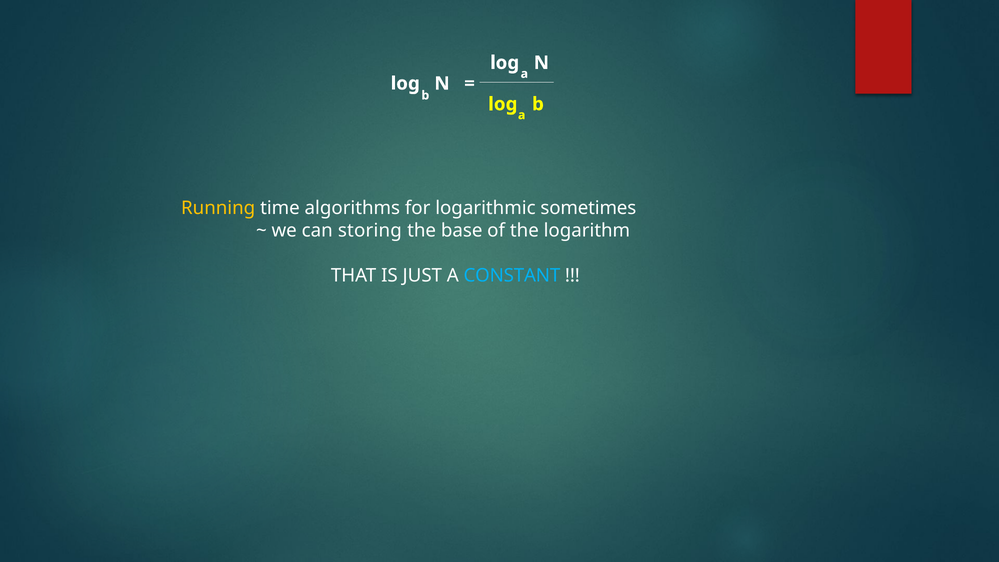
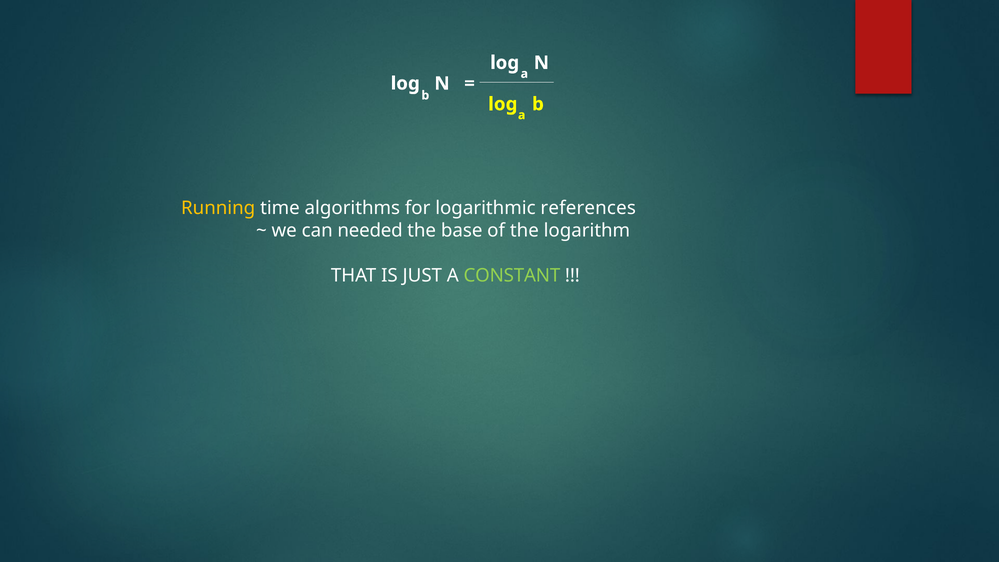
sometimes: sometimes -> references
storing: storing -> needed
CONSTANT colour: light blue -> light green
